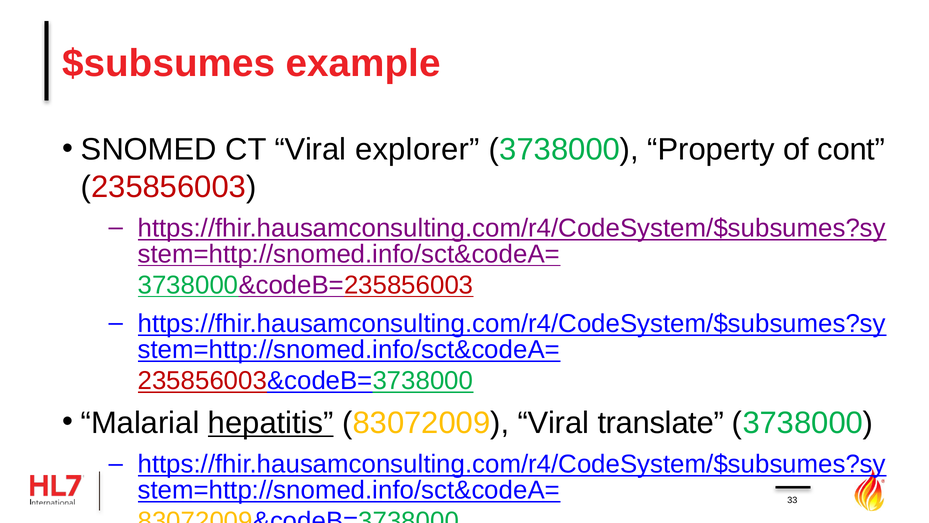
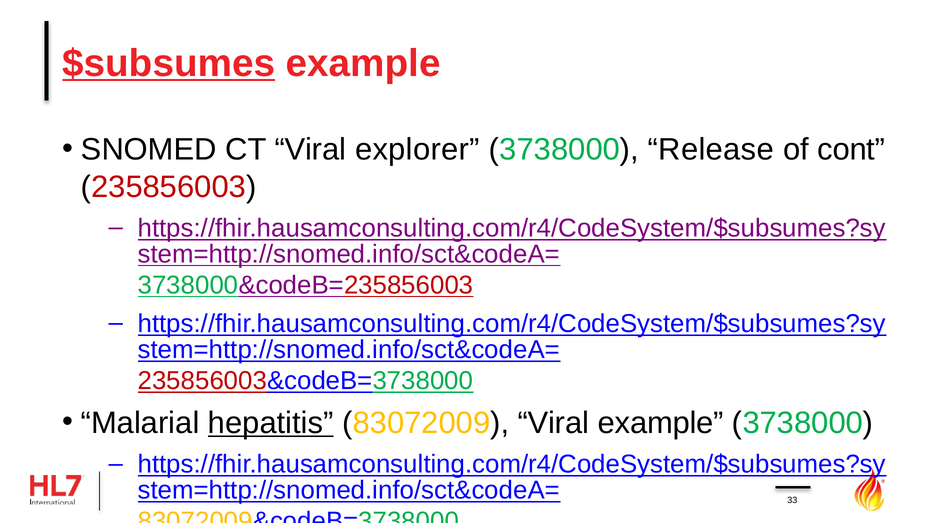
$subsumes underline: none -> present
Property: Property -> Release
Viral translate: translate -> example
